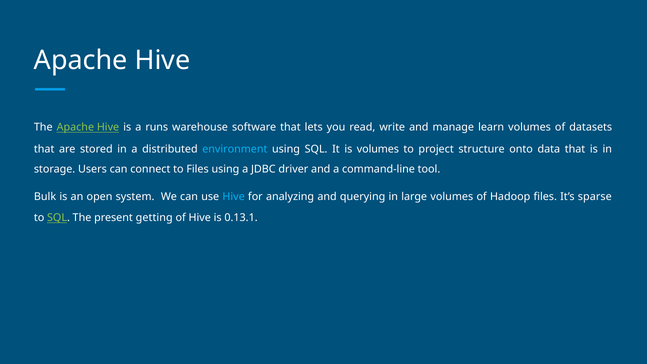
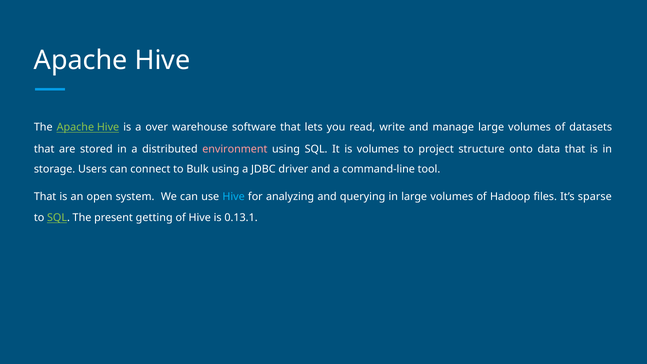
runs: runs -> over
manage learn: learn -> large
environment colour: light blue -> pink
to Files: Files -> Bulk
Bulk at (45, 197): Bulk -> That
